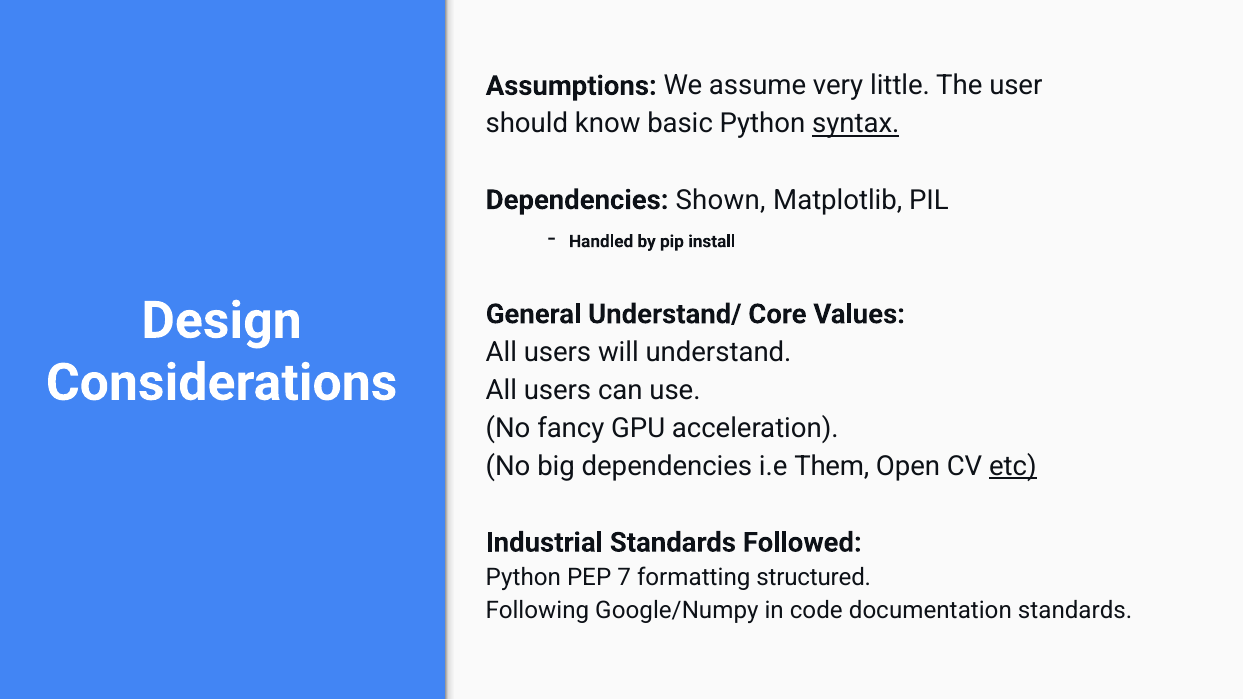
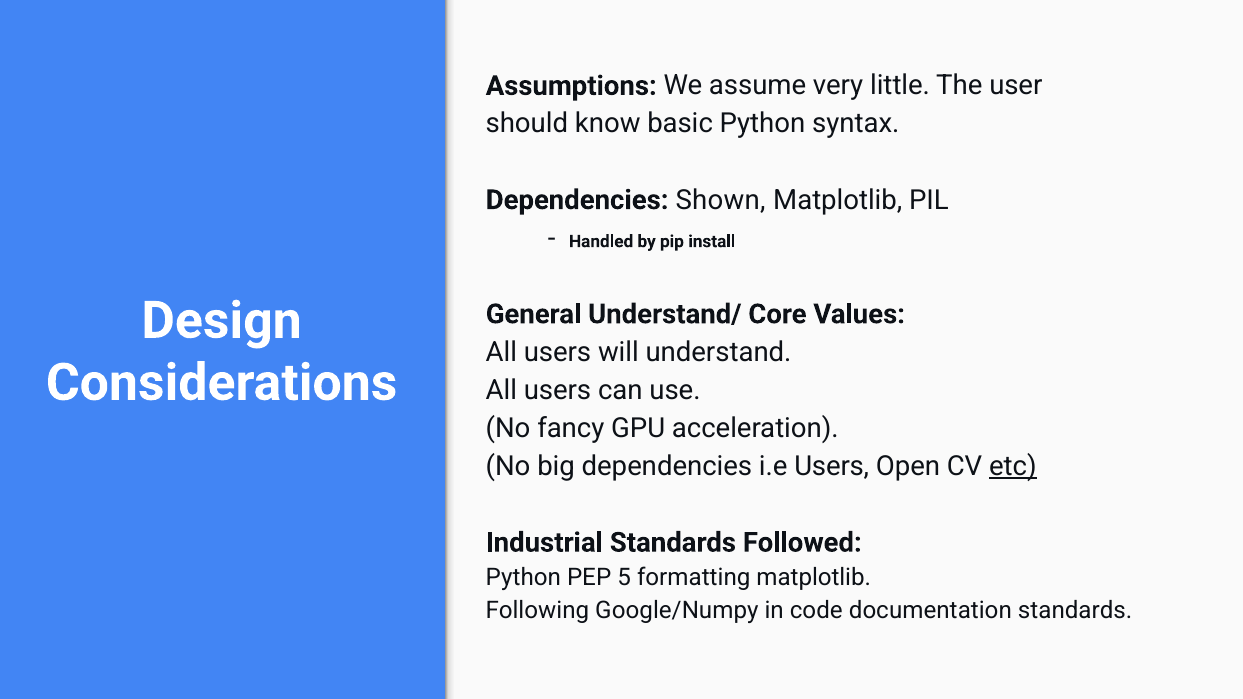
syntax underline: present -> none
i.e Them: Them -> Users
7: 7 -> 5
formatting structured: structured -> matplotlib
